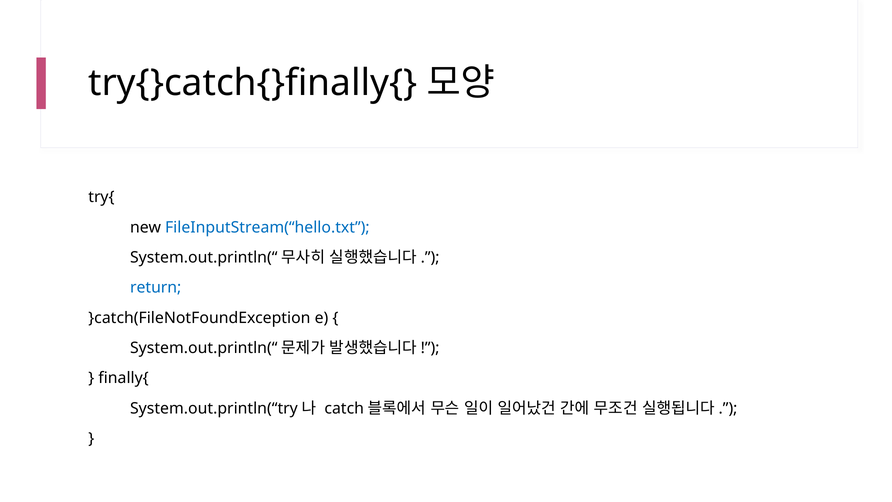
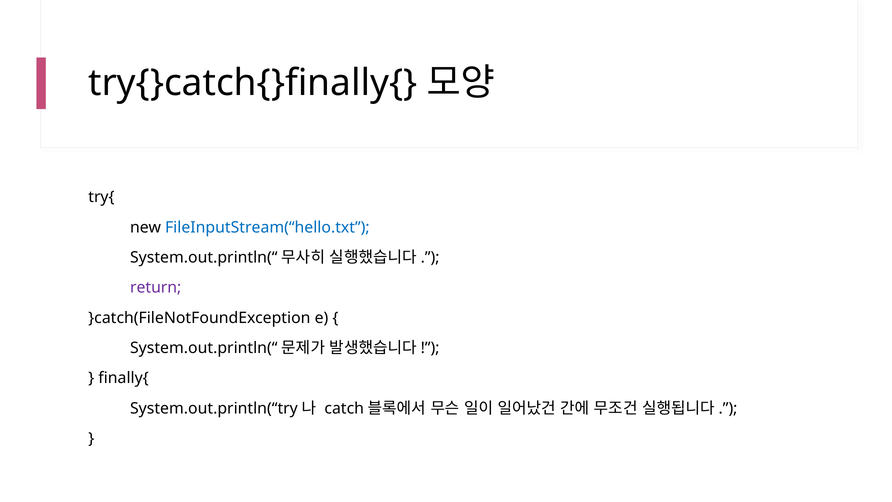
return colour: blue -> purple
